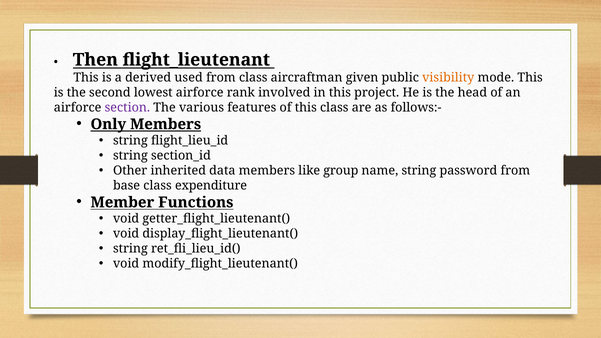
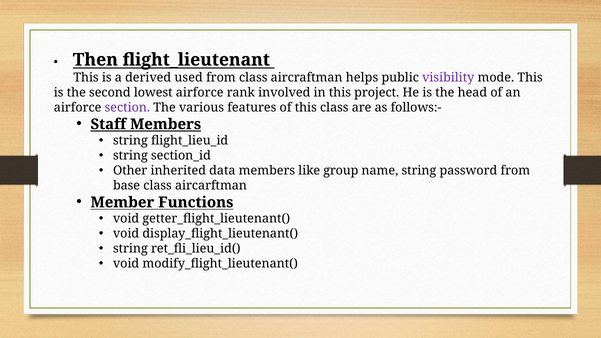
given: given -> helps
visibility colour: orange -> purple
Only: Only -> Staff
expenditure: expenditure -> aircarftman
